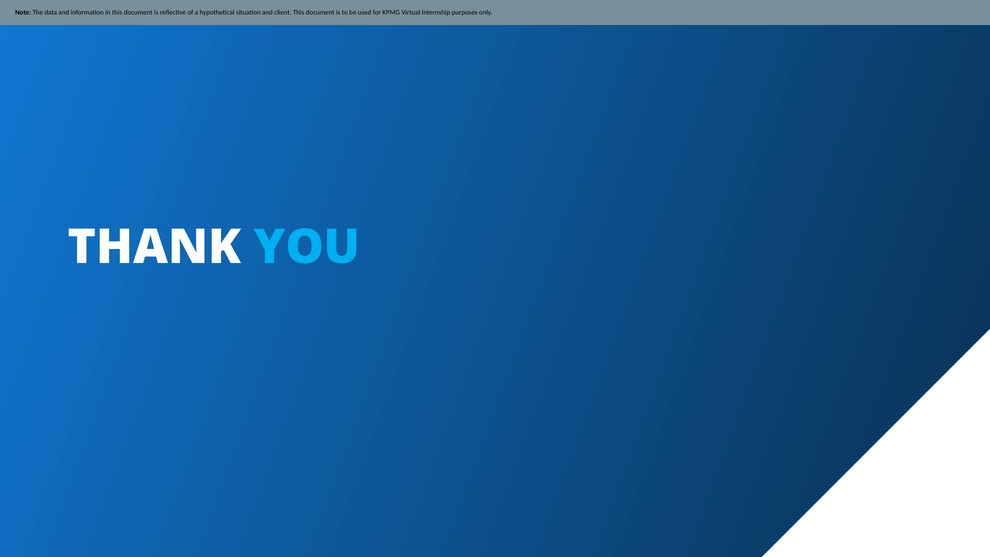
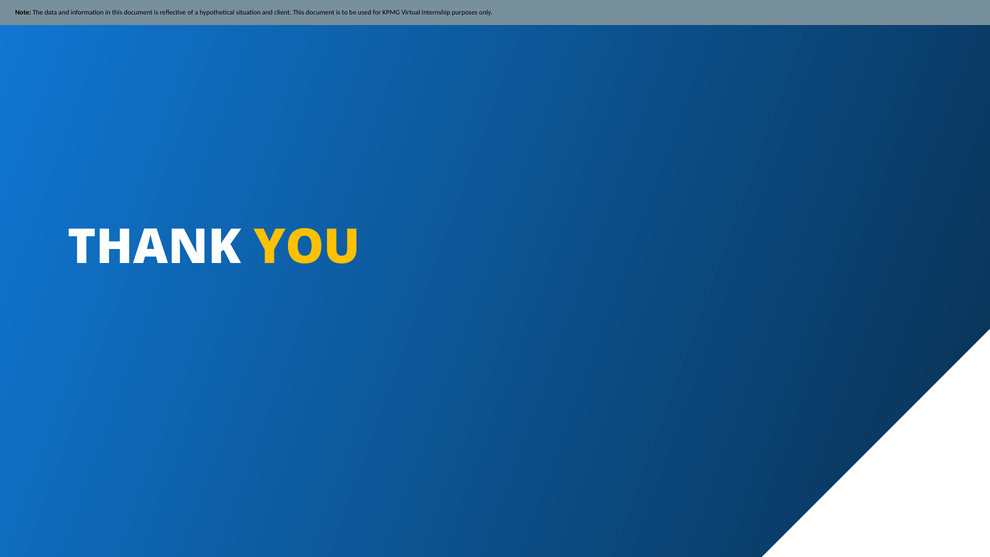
YOU colour: light blue -> yellow
